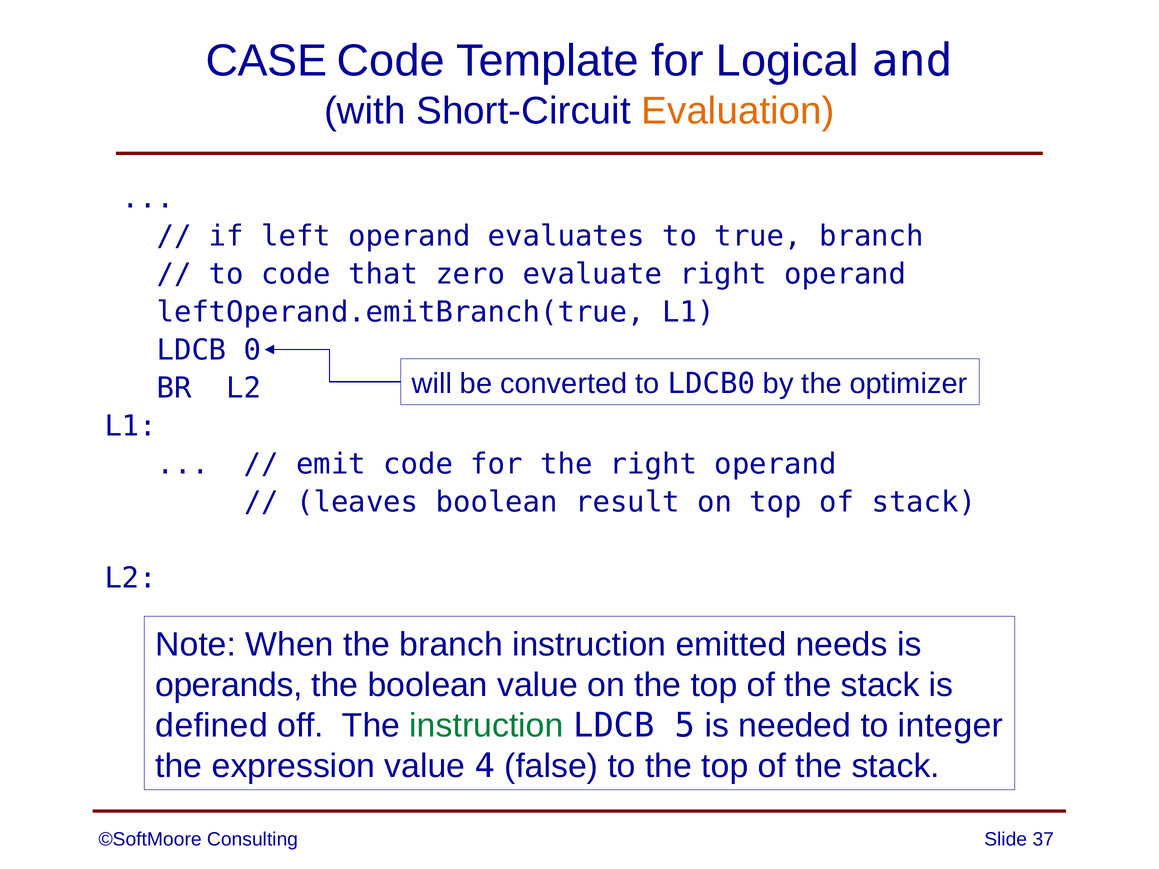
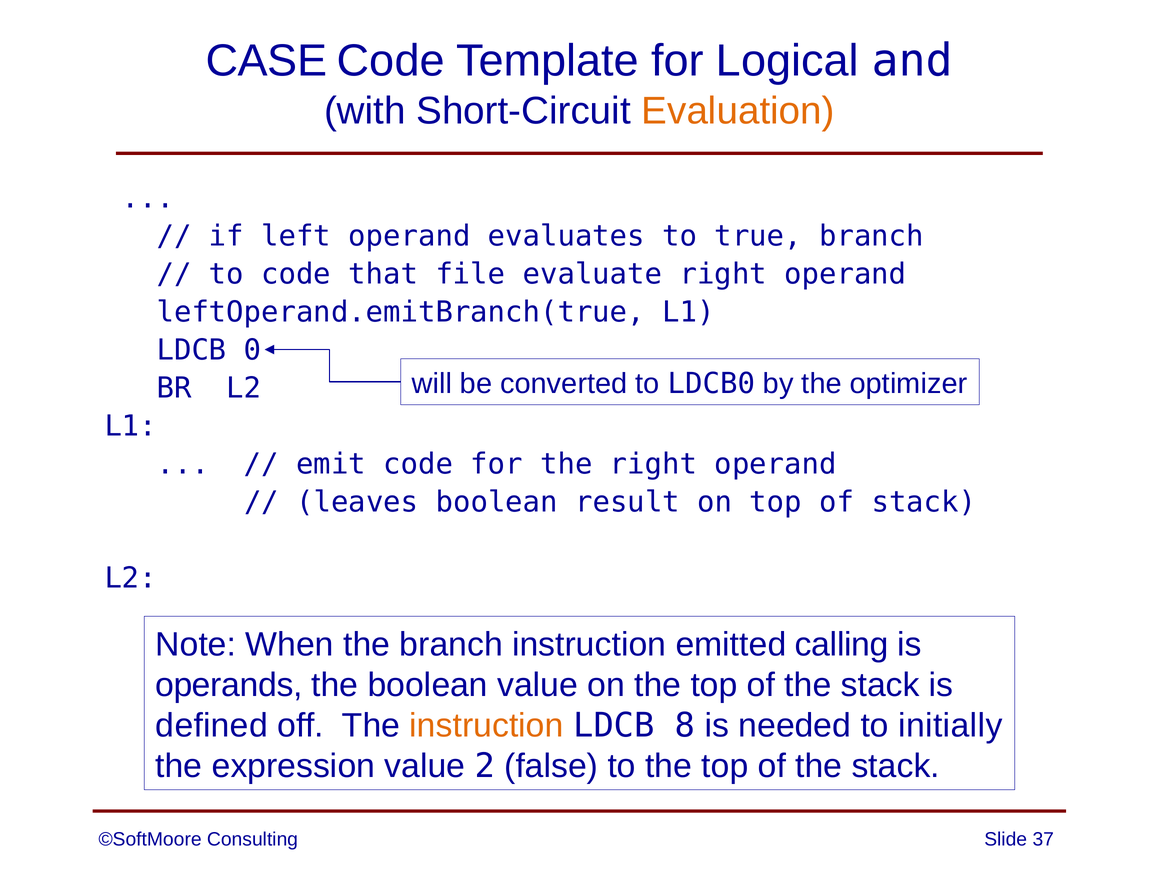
zero: zero -> file
needs: needs -> calling
instruction at (486, 726) colour: green -> orange
5: 5 -> 8
integer: integer -> initially
4: 4 -> 2
